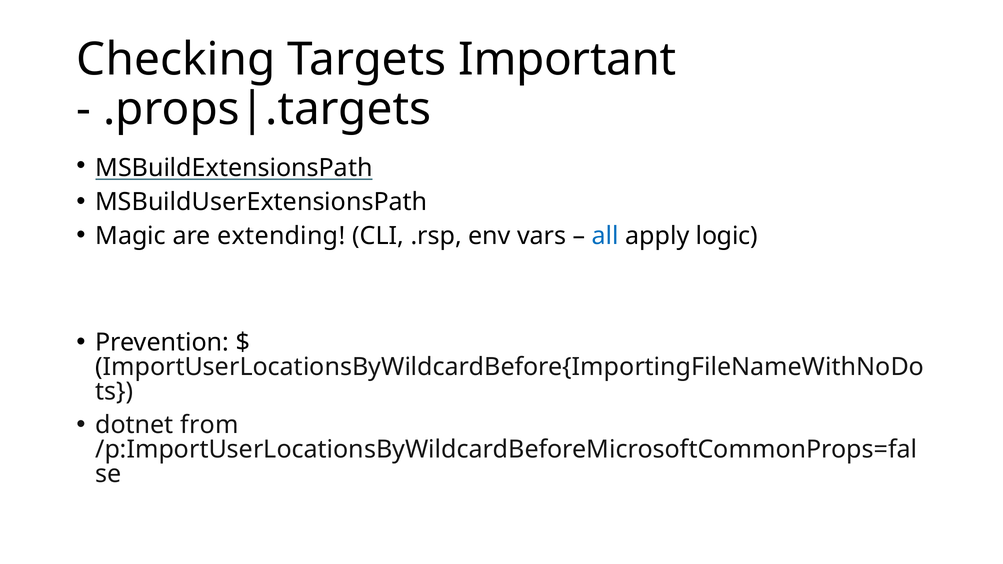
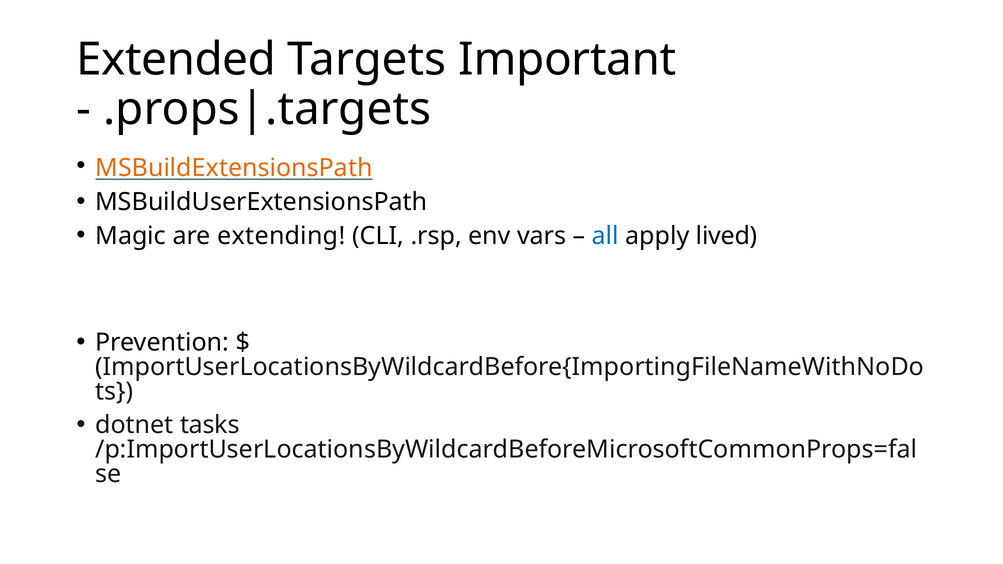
Checking: Checking -> Extended
MSBuildExtensionsPath colour: black -> orange
logic: logic -> lived
from: from -> tasks
